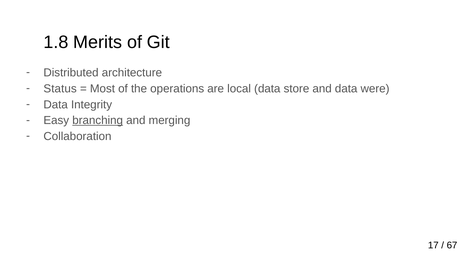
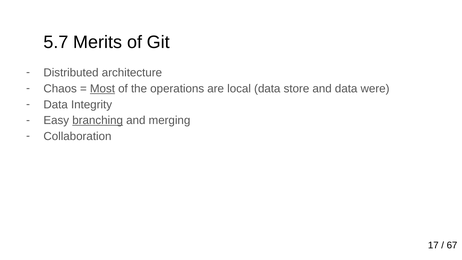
1.8: 1.8 -> 5.7
Status: Status -> Chaos
Most underline: none -> present
